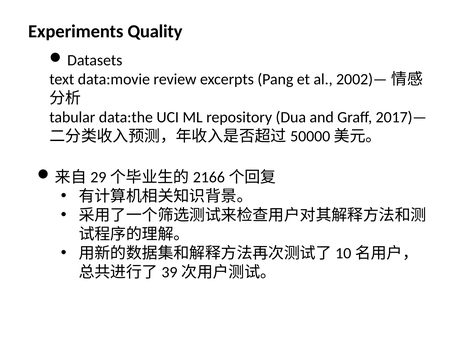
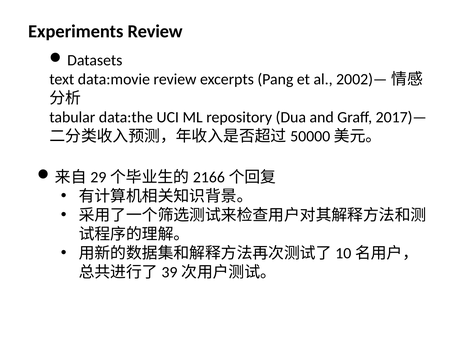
Experiments Quality: Quality -> Review
